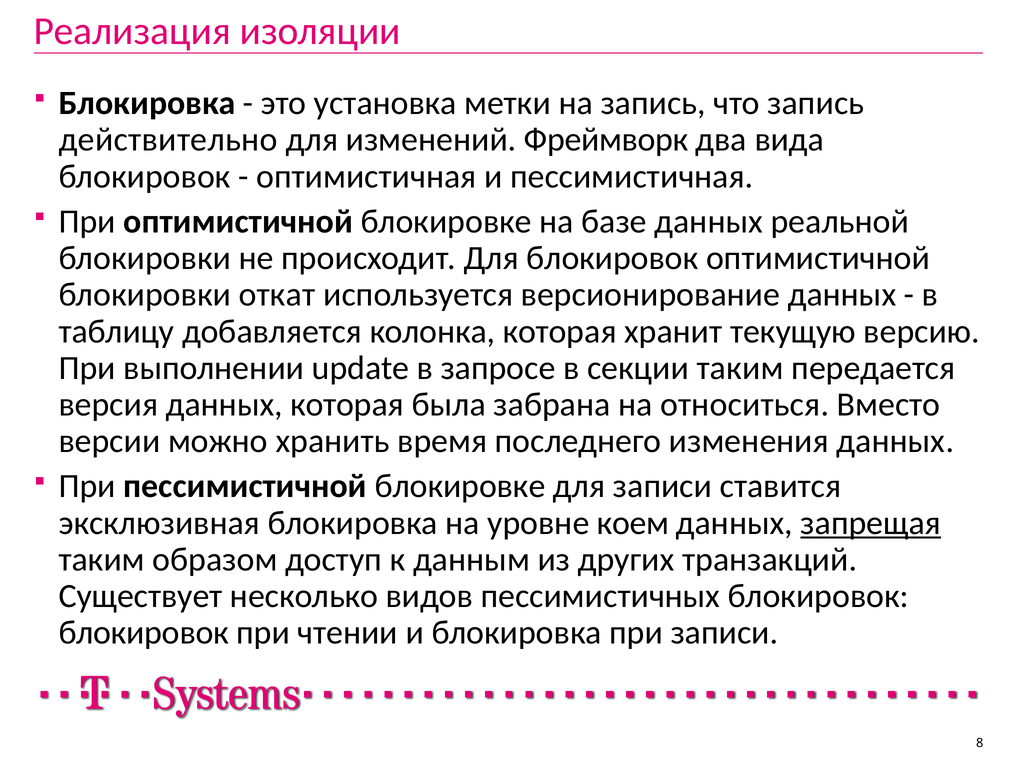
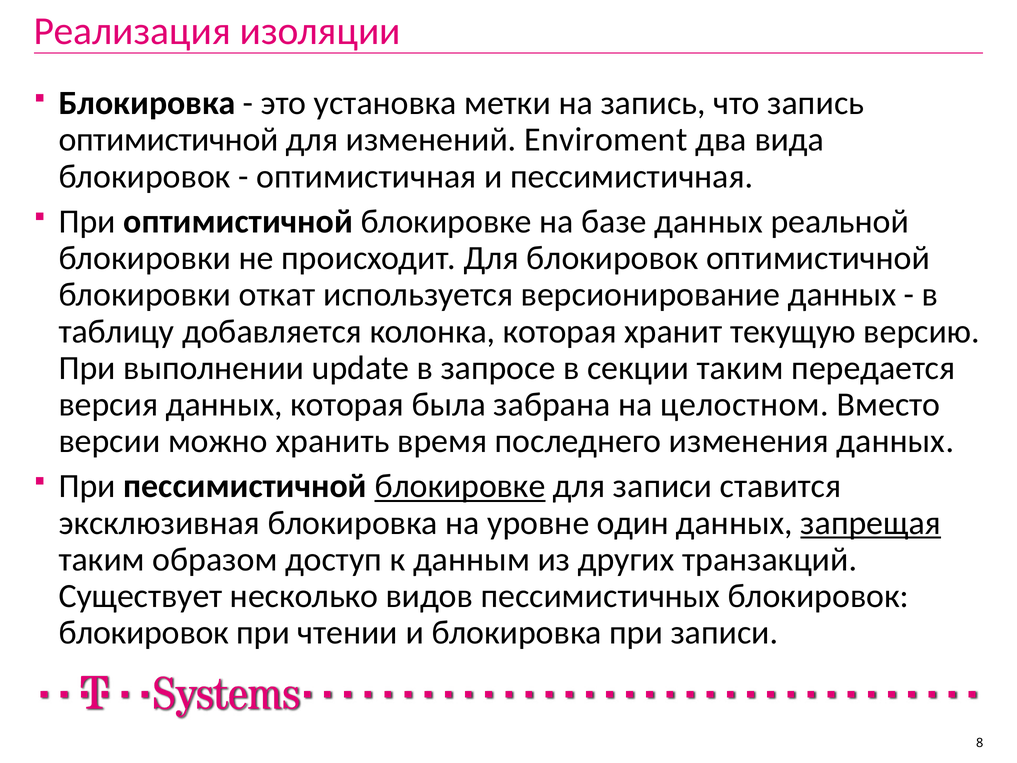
действительно at (168, 140): действительно -> оптимистичной
Фреймворк: Фреймворк -> Enviroment
относиться: относиться -> целостном
блокировке at (460, 486) underline: none -> present
коем: коем -> один
